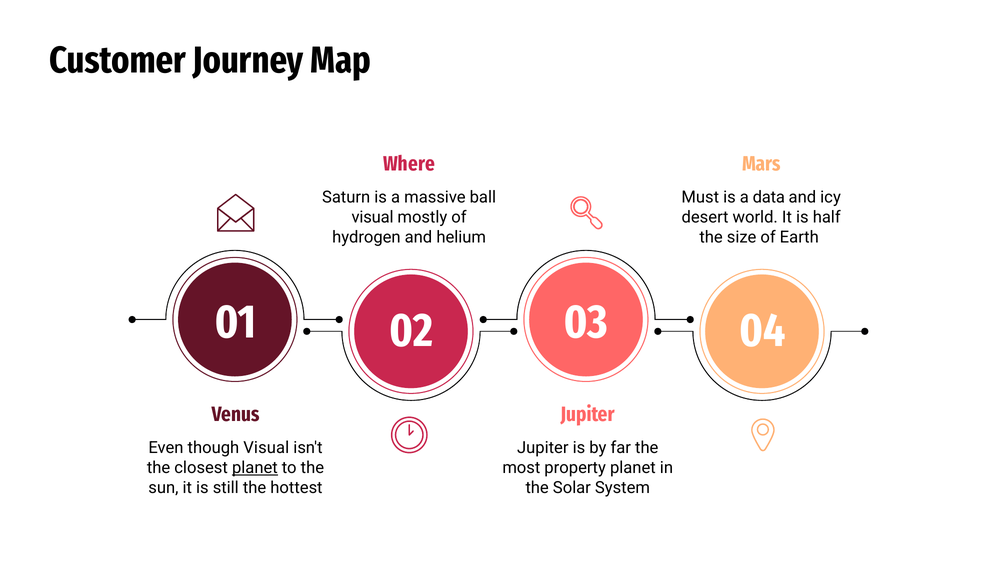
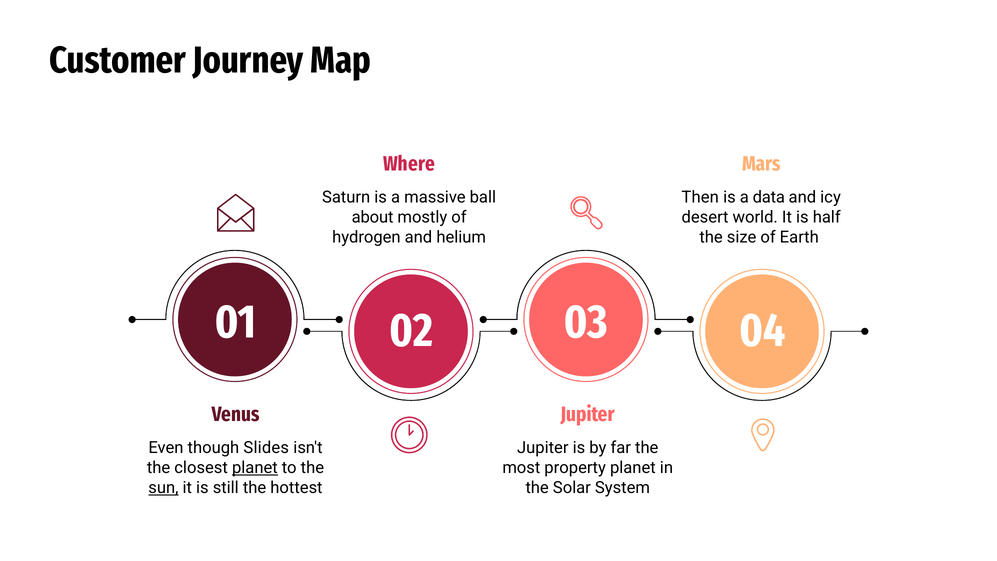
Must: Must -> Then
visual at (373, 217): visual -> about
though Visual: Visual -> Slides
sun underline: none -> present
